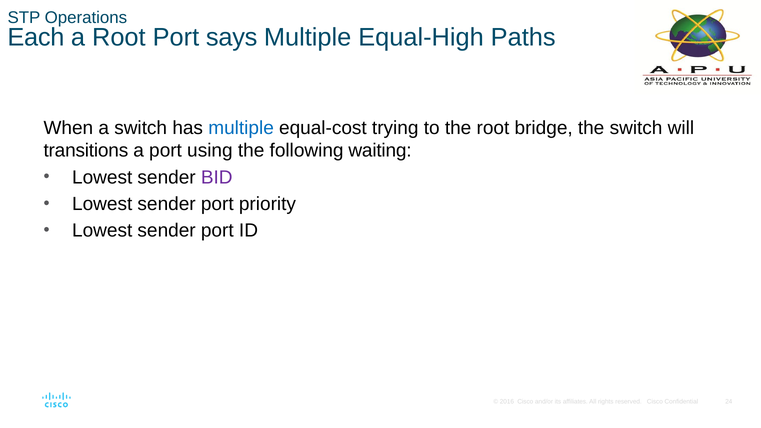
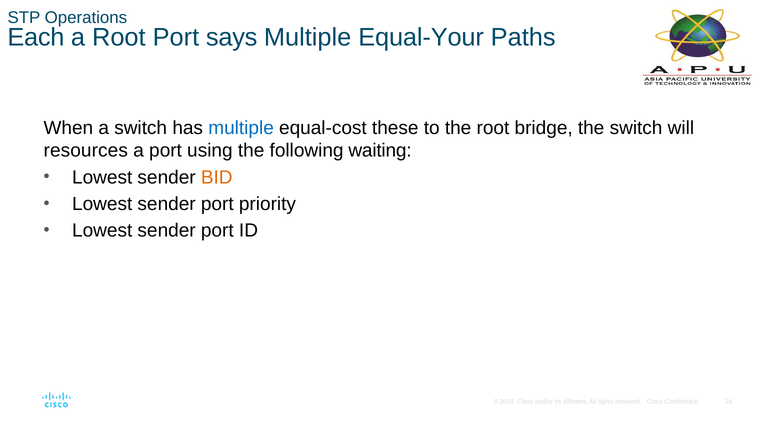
Equal-High: Equal-High -> Equal-Your
trying: trying -> these
transitions: transitions -> resources
BID colour: purple -> orange
